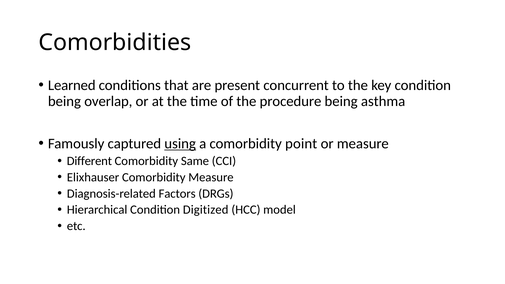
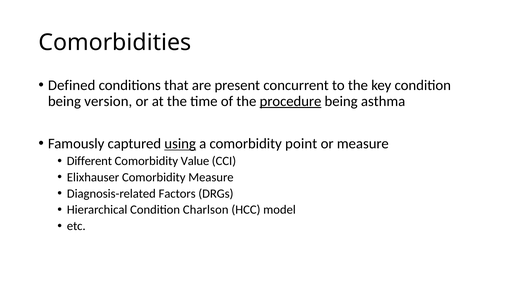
Learned: Learned -> Defined
overlap: overlap -> version
procedure underline: none -> present
Same: Same -> Value
Digitized: Digitized -> Charlson
